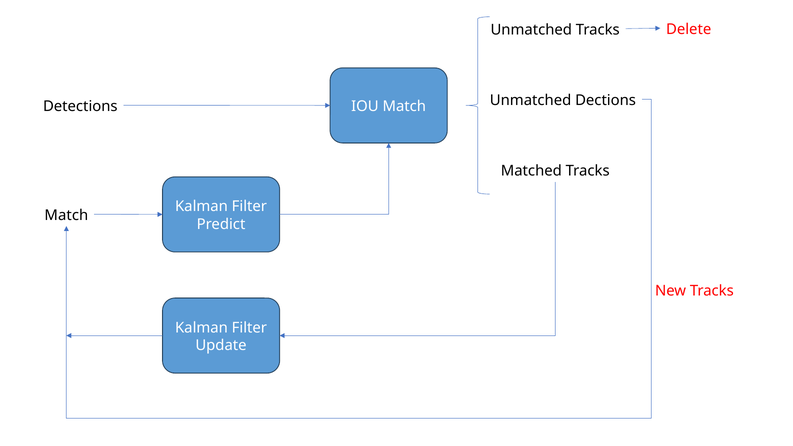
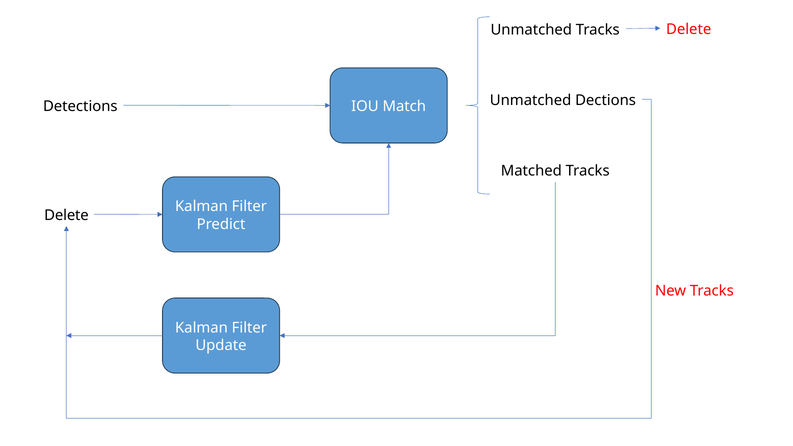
Match at (66, 215): Match -> Delete
